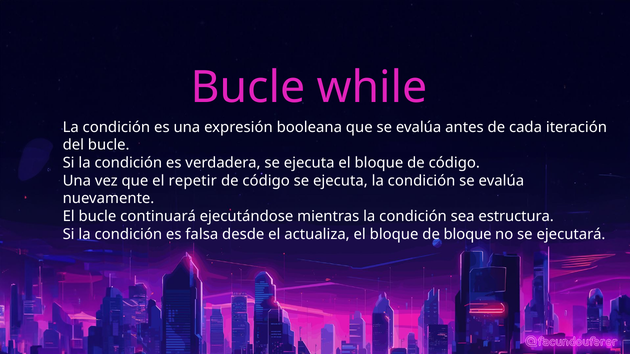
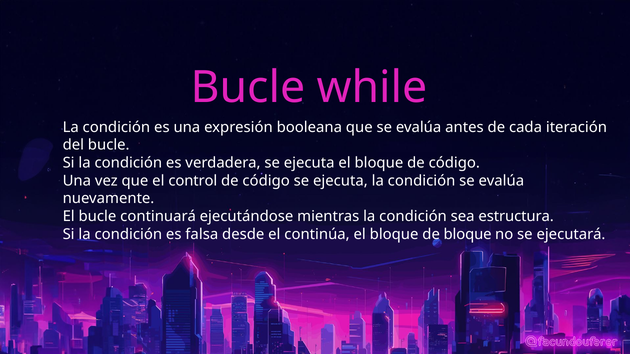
repetir: repetir -> control
actualiza: actualiza -> continúa
